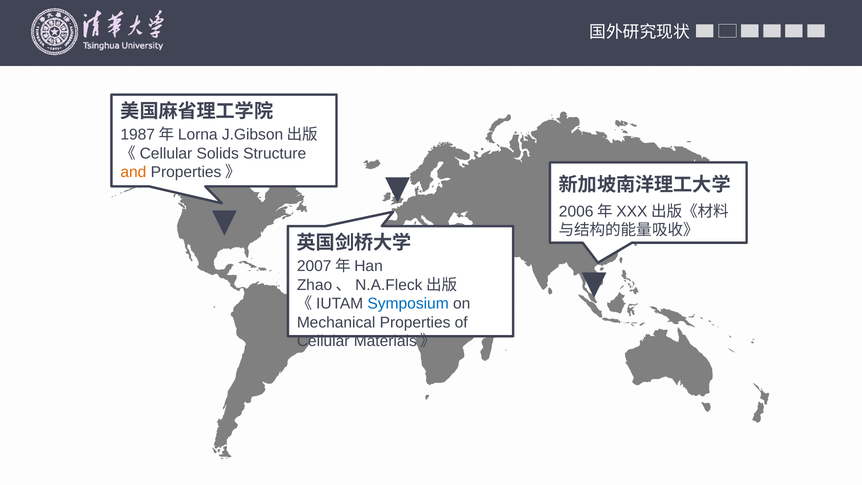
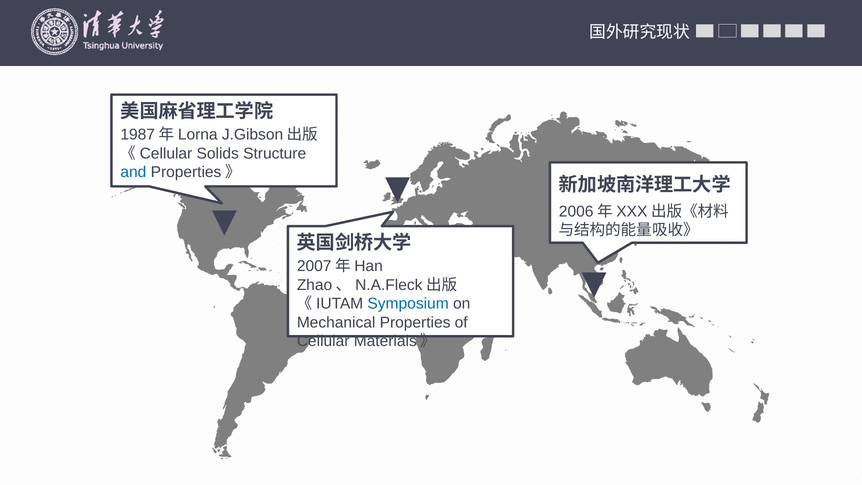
and colour: orange -> blue
